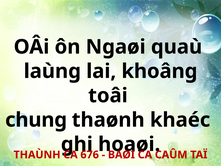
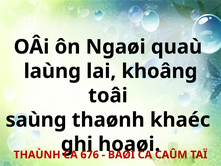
chung: chung -> saùng
